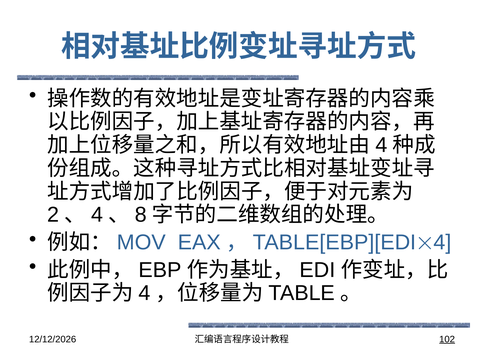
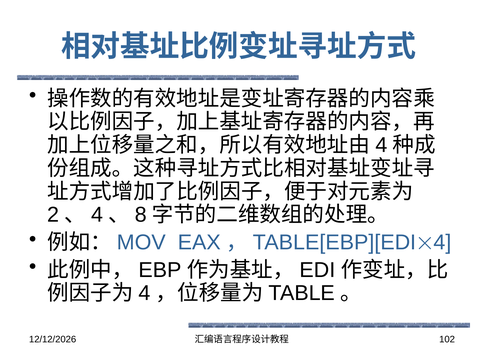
102 underline: present -> none
